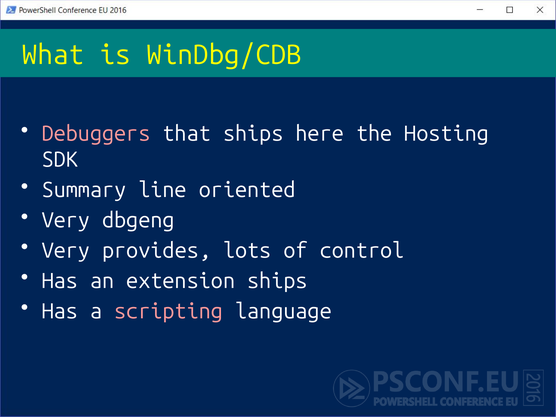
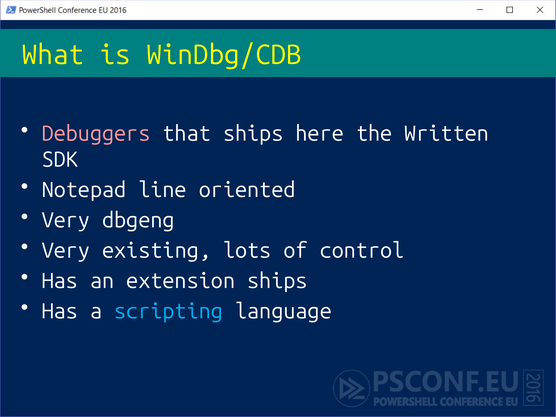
Hosting: Hosting -> Written
Summary: Summary -> Notepad
provides: provides -> existing
scripting colour: pink -> light blue
